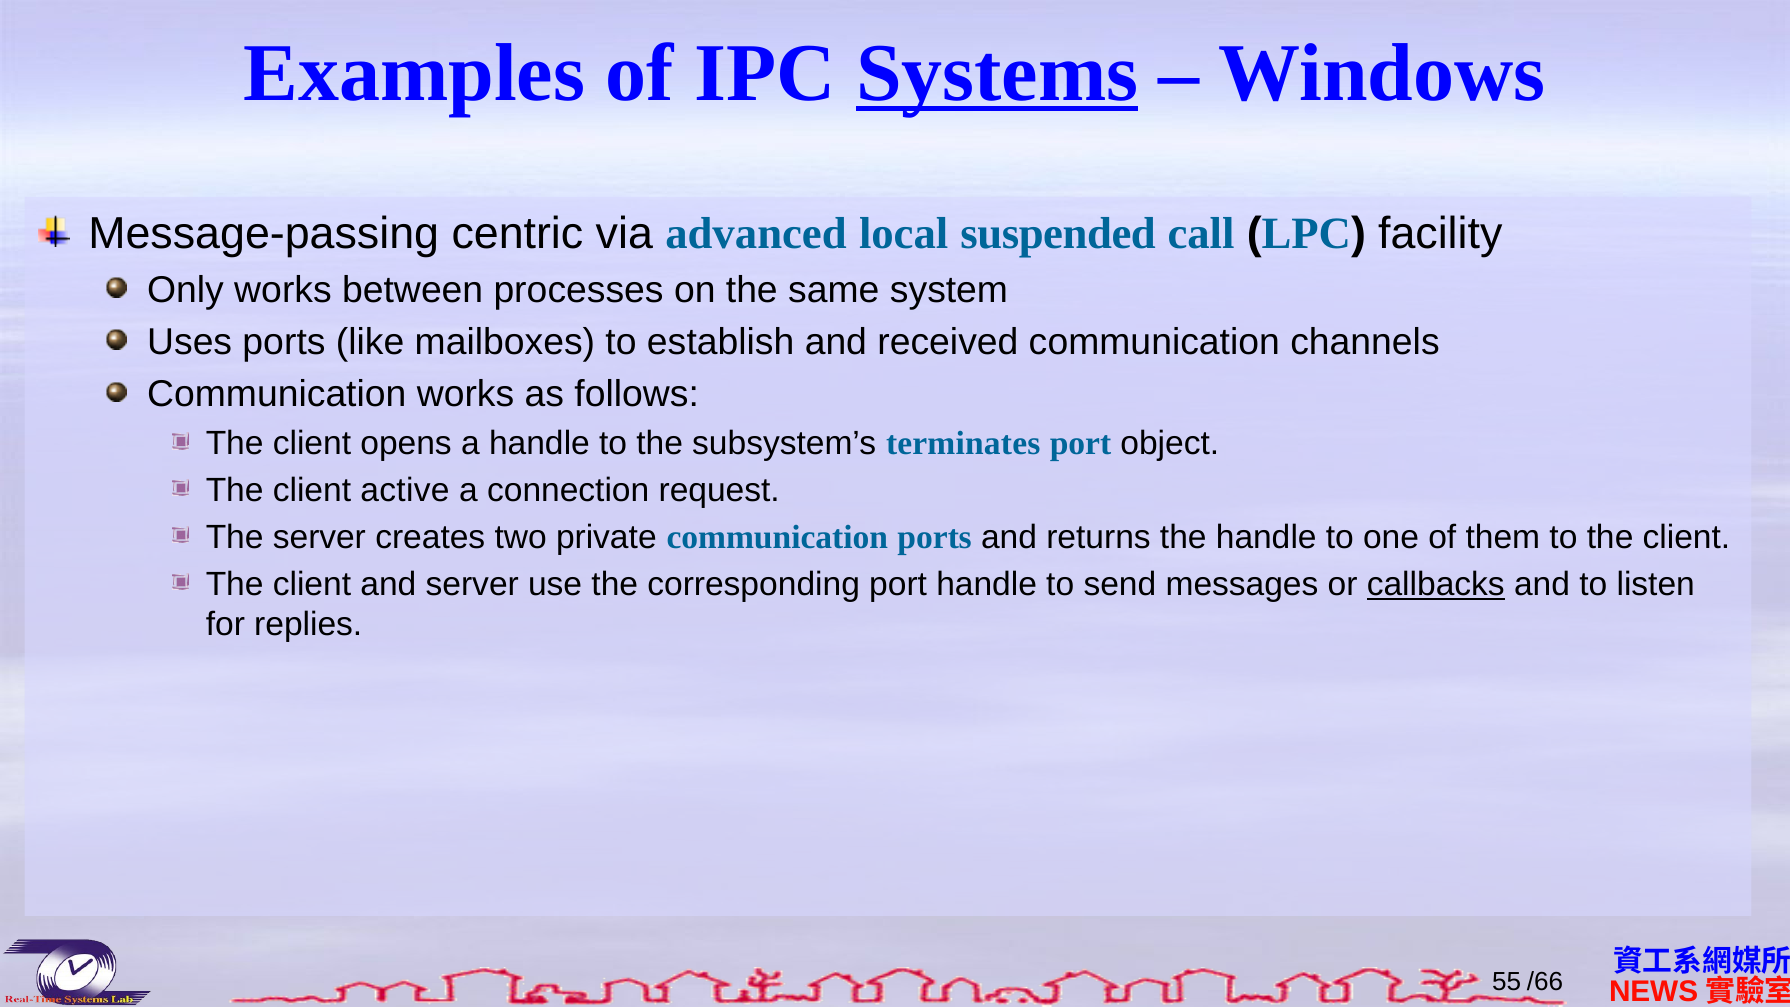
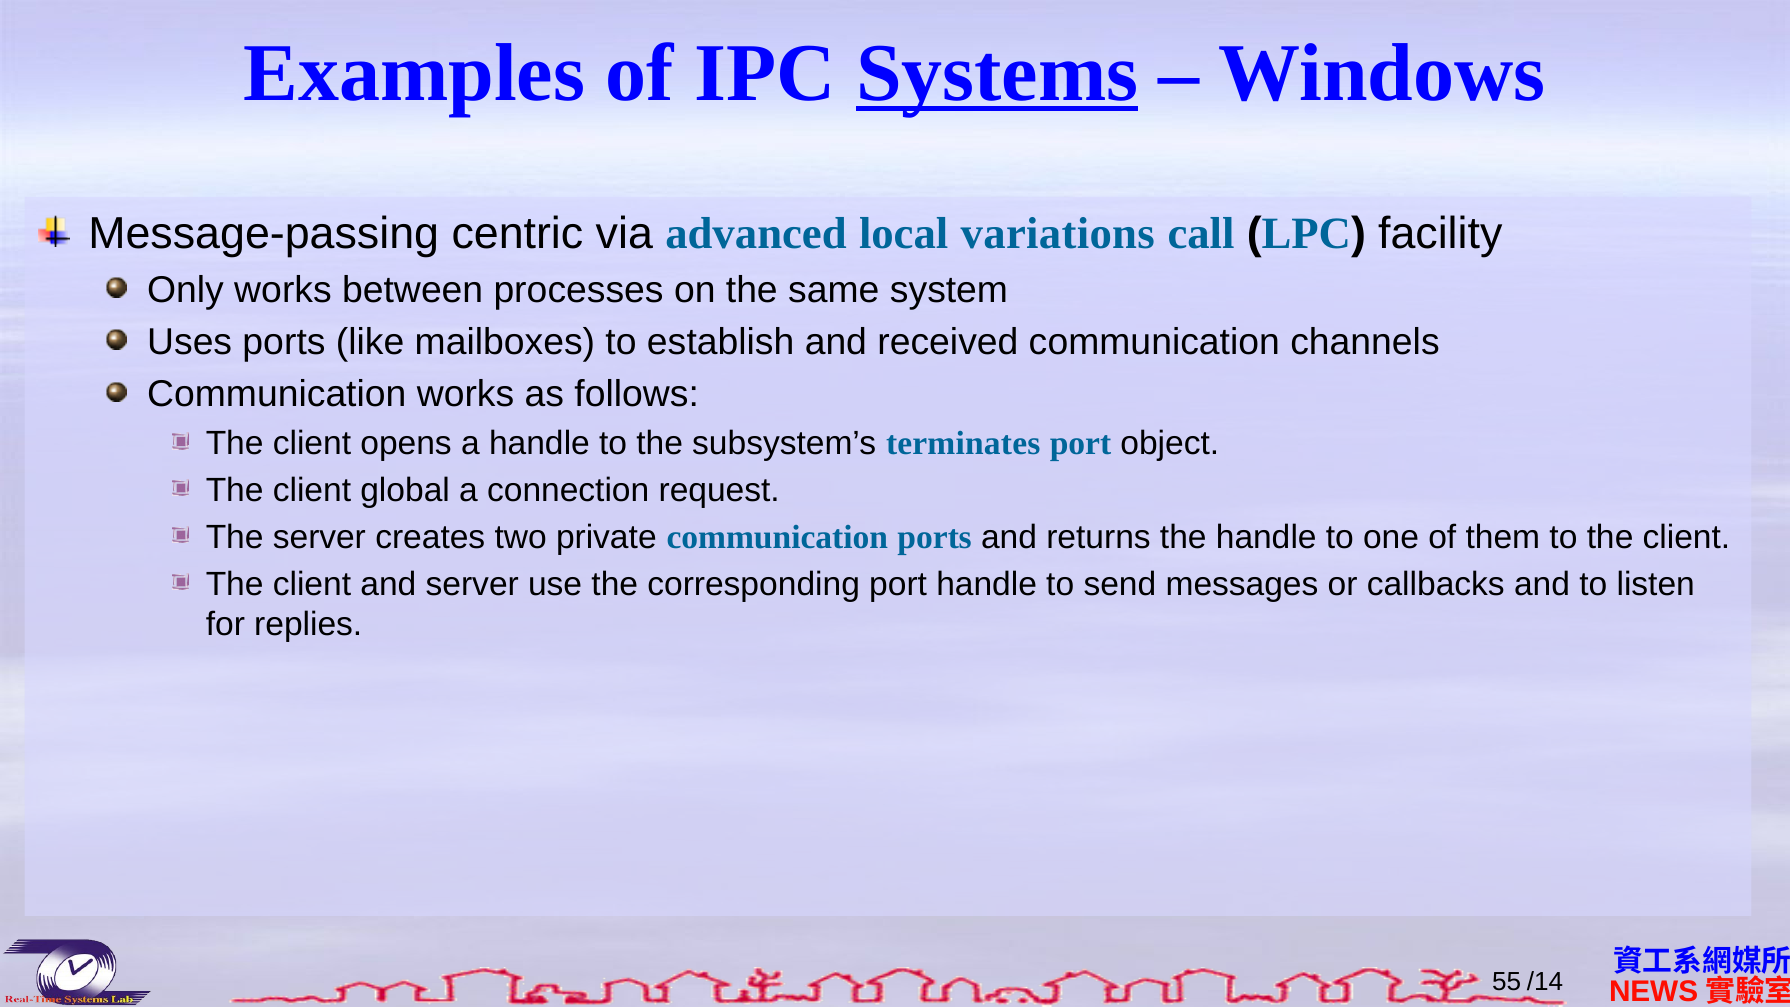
suspended: suspended -> variations
active: active -> global
callbacks underline: present -> none
/66: /66 -> /14
